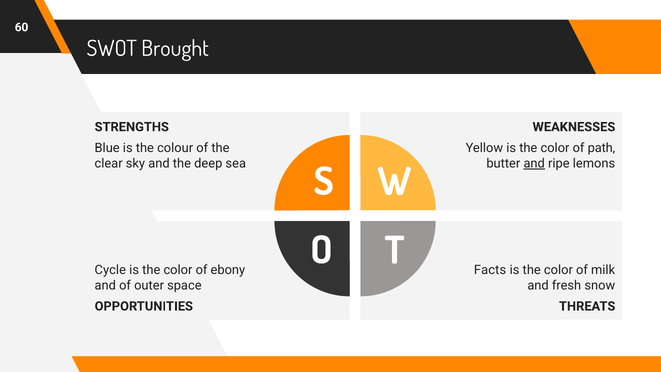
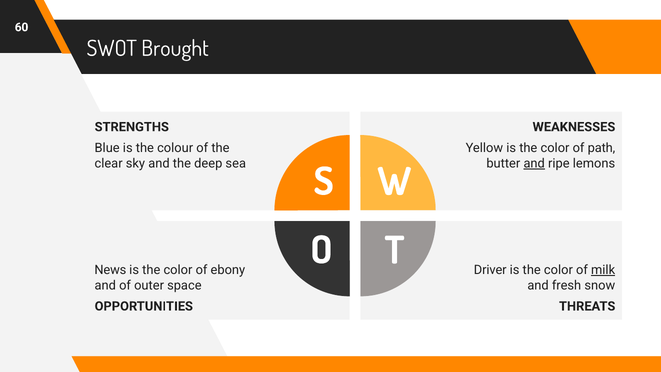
Cycle: Cycle -> News
Facts: Facts -> Driver
milk underline: none -> present
